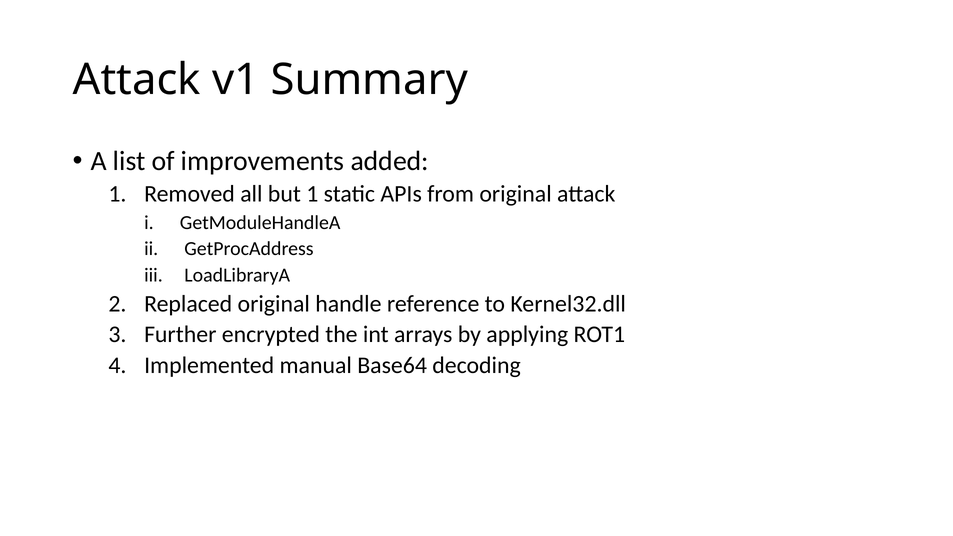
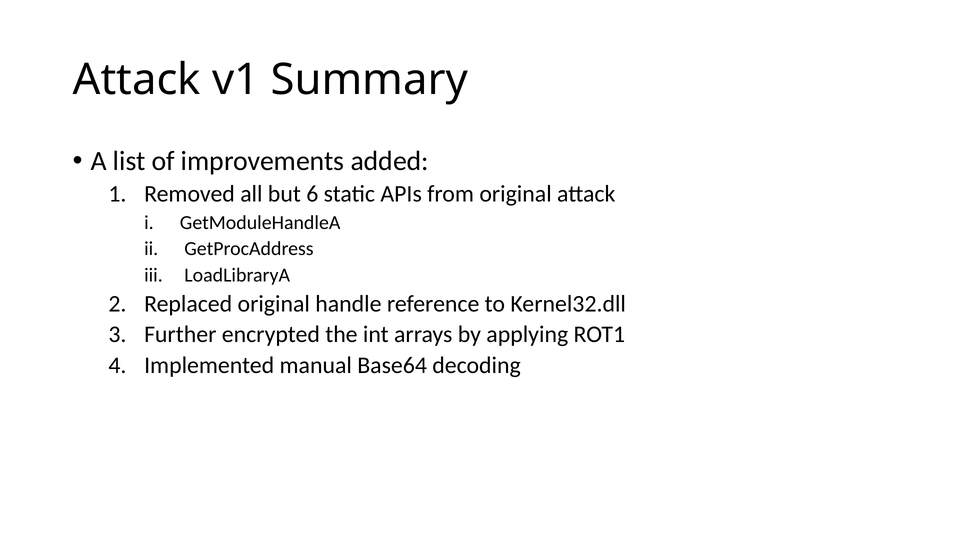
but 1: 1 -> 6
